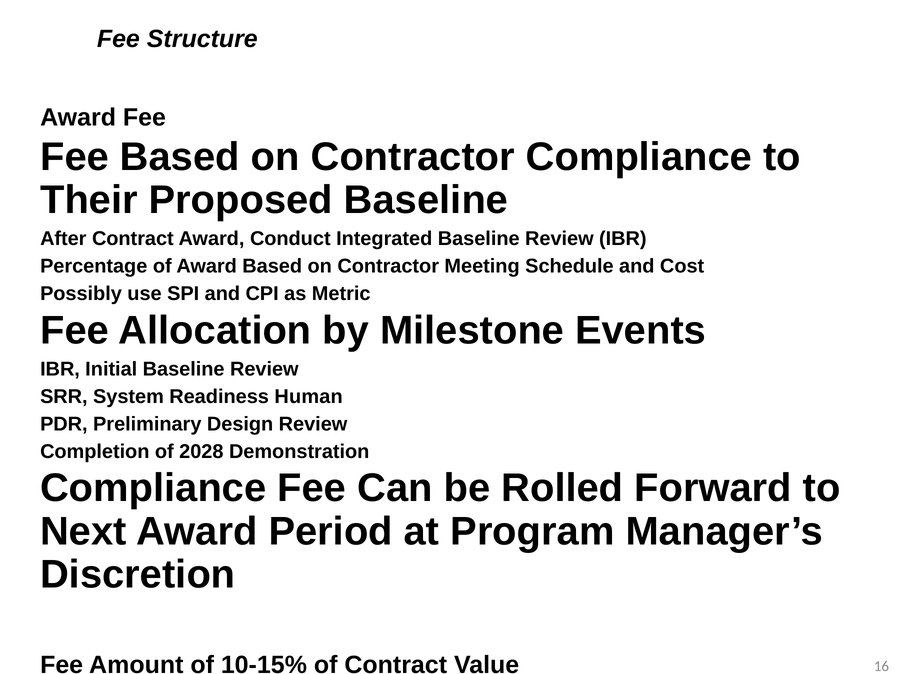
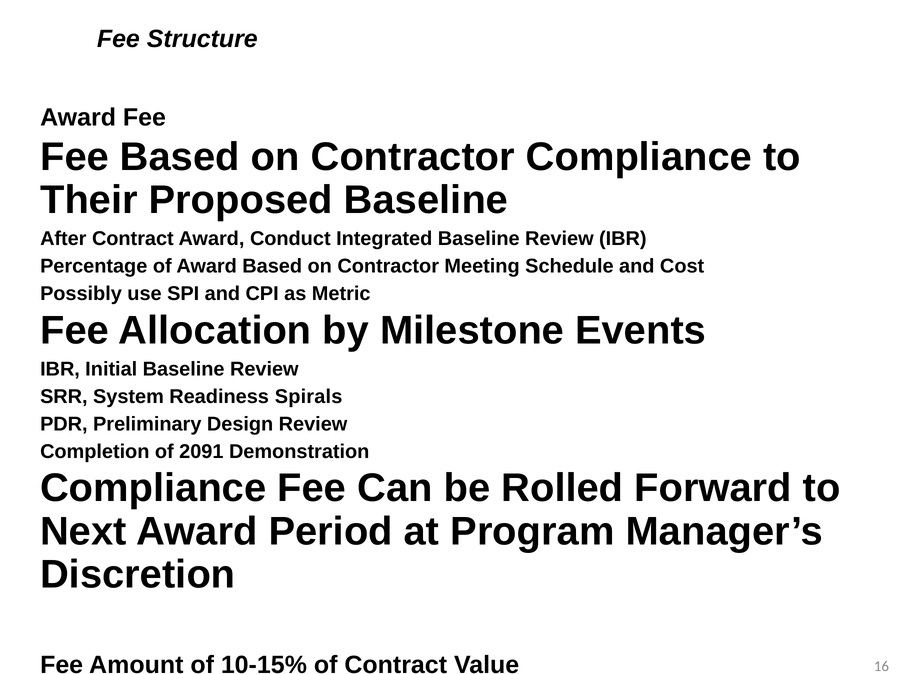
Human: Human -> Spirals
2028: 2028 -> 2091
